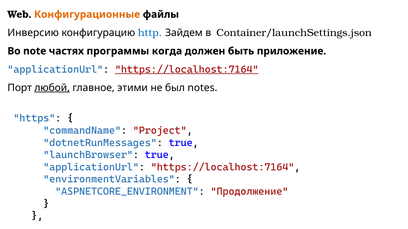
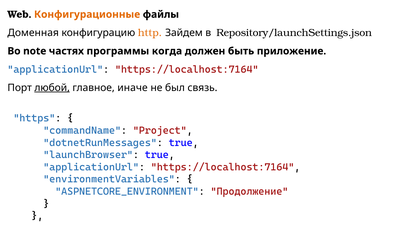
Инверсию: Инверсию -> Доменная
http colour: blue -> orange
Container/launchSettings.json: Container/launchSettings.json -> Repository/launchSettings.json
https://localhost:7164 at (187, 70) underline: present -> none
этими: этими -> иначе
notes: notes -> связь
